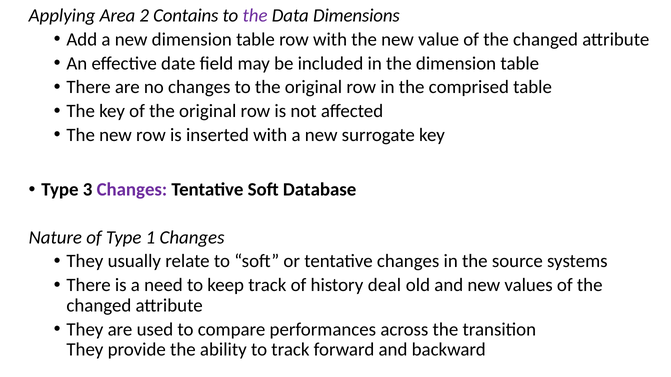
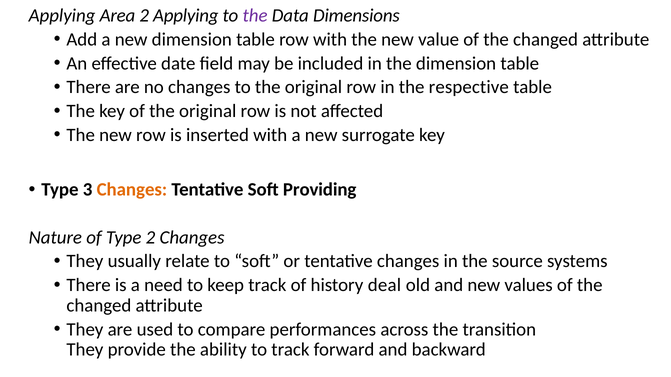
2 Contains: Contains -> Applying
comprised: comprised -> respective
Changes at (132, 190) colour: purple -> orange
Database: Database -> Providing
Type 1: 1 -> 2
